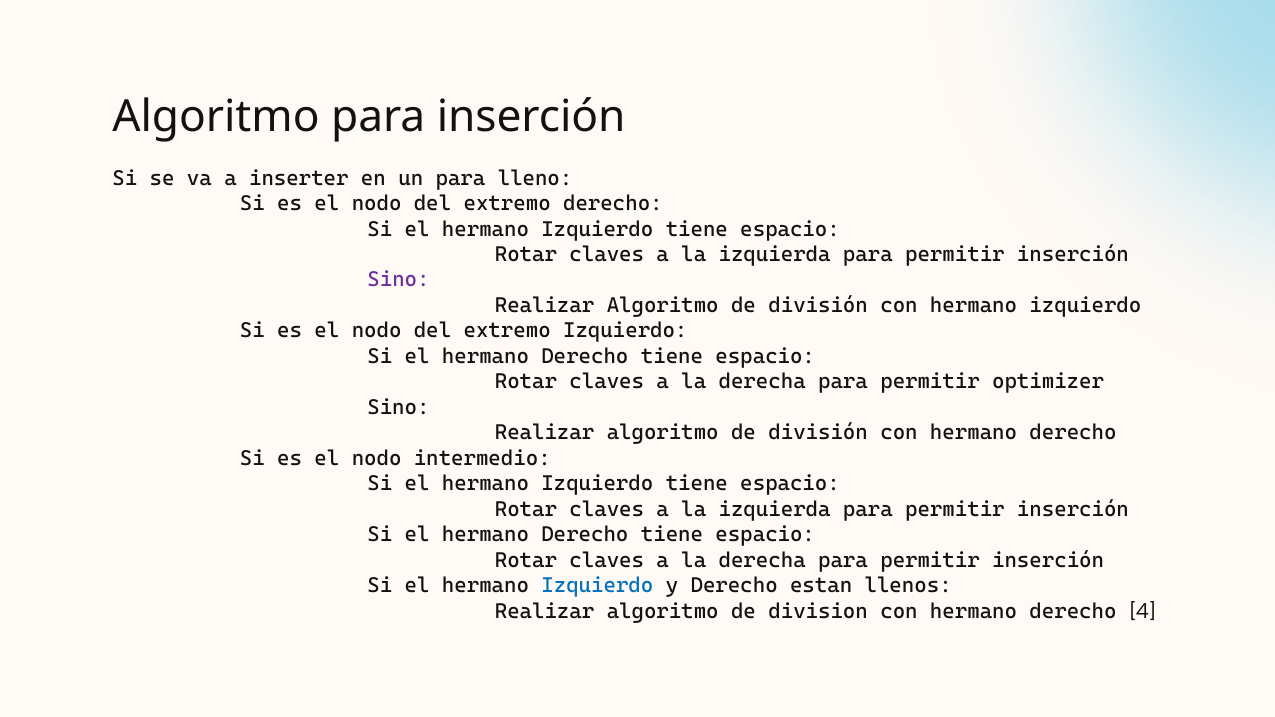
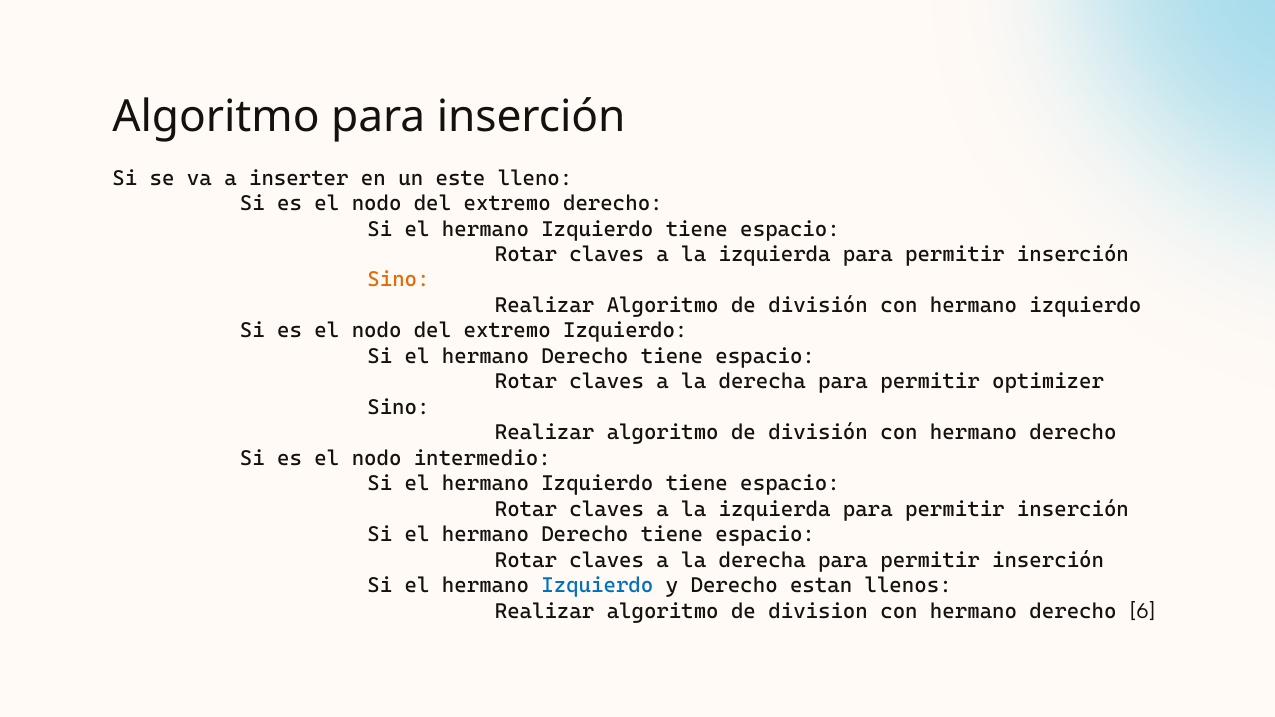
un para: para -> este
Sino at (398, 280) colour: purple -> orange
4: 4 -> 6
